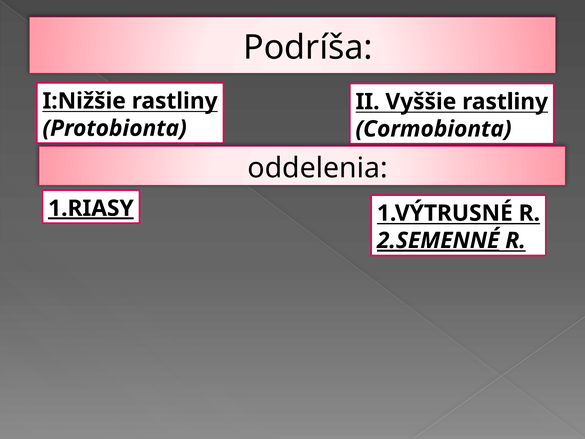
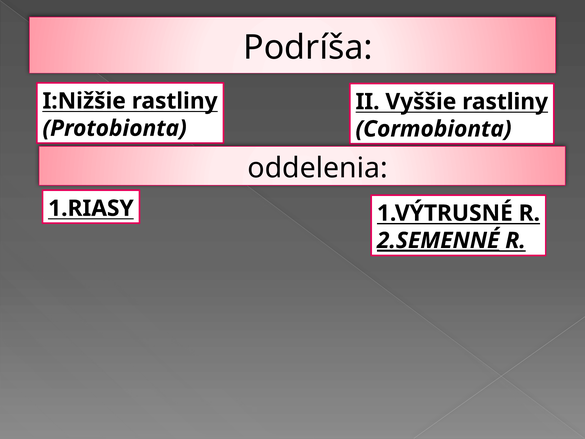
1.RIASY underline: present -> none
